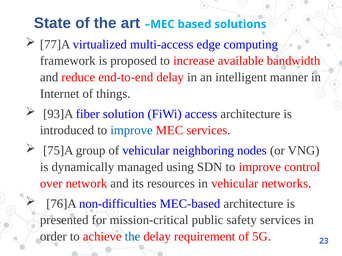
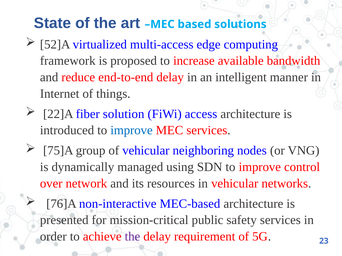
77]A: 77]A -> 52]A
93]A: 93]A -> 22]A
non-difficulties: non-difficulties -> non-interactive
the at (132, 237) colour: blue -> purple
